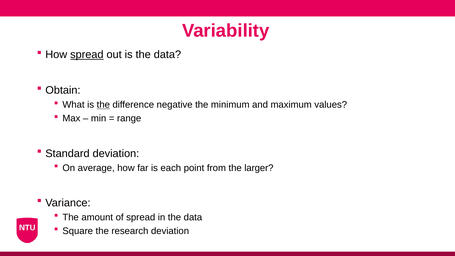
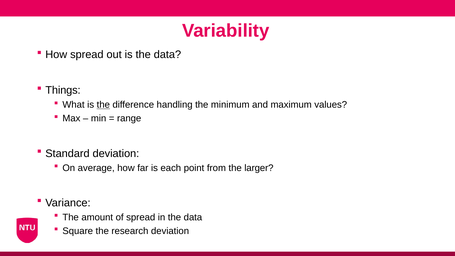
spread at (87, 55) underline: present -> none
Obtain: Obtain -> Things
negative: negative -> handling
